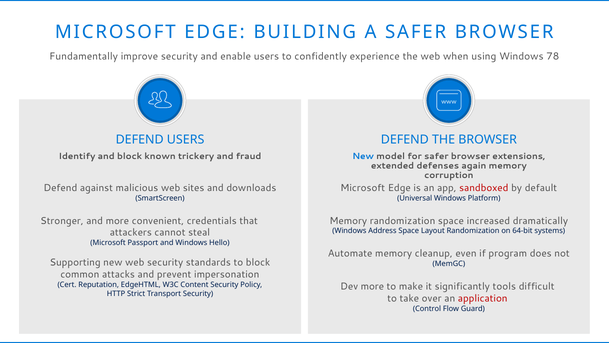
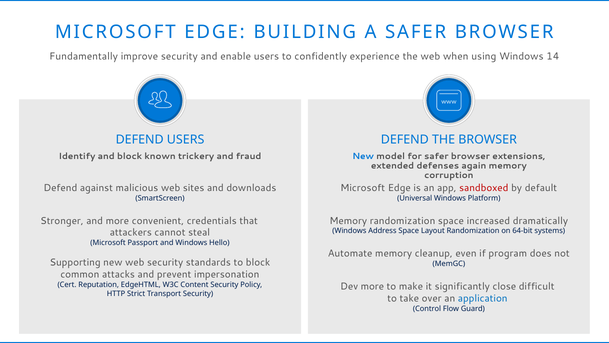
78: 78 -> 14
tools: tools -> close
application colour: red -> blue
